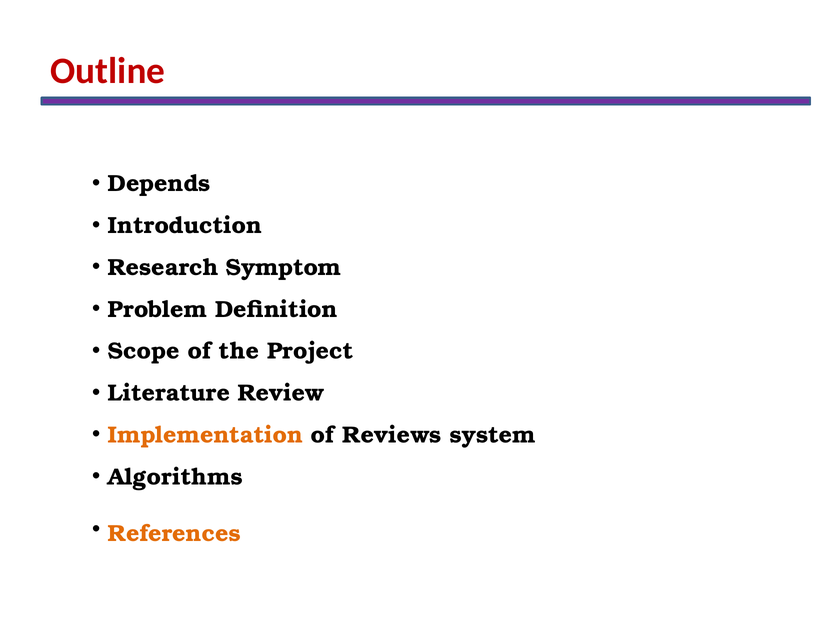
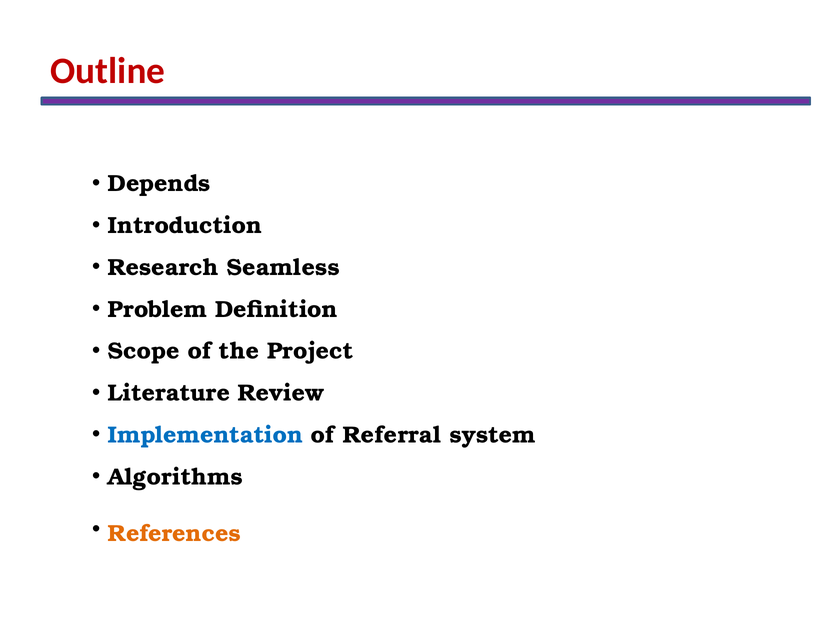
Symptom: Symptom -> Seamless
Implementation colour: orange -> blue
Reviews: Reviews -> Referral
